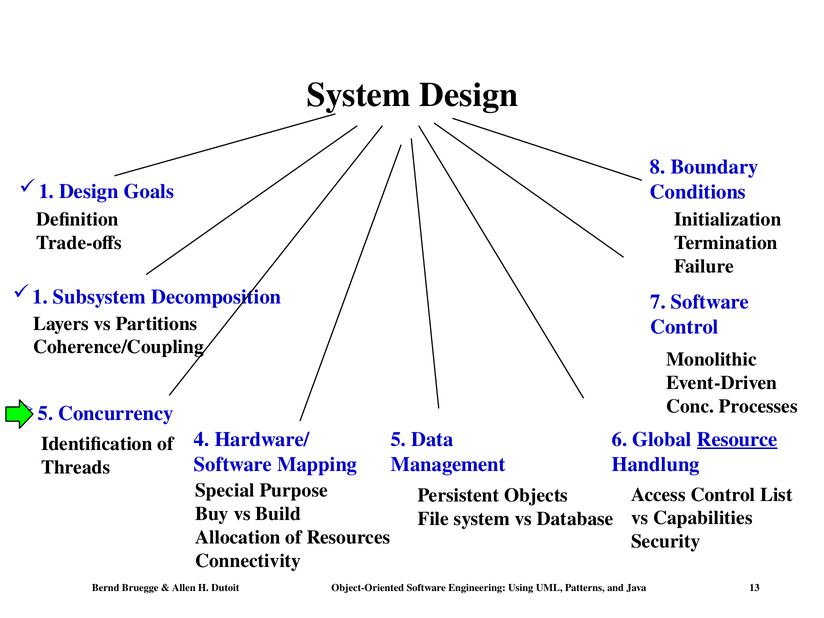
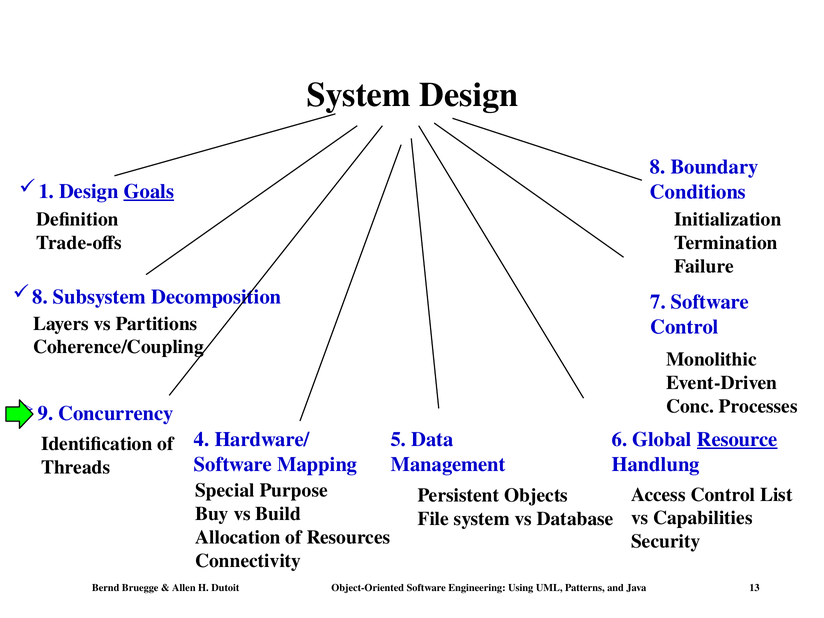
Goals underline: none -> present
1 at (40, 297): 1 -> 8
5 at (45, 413): 5 -> 9
